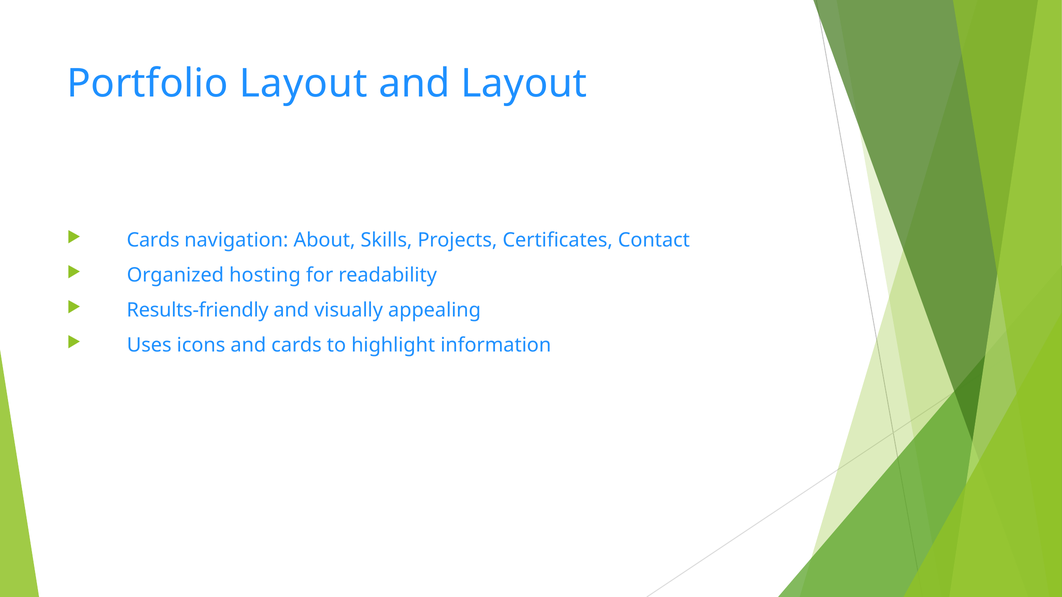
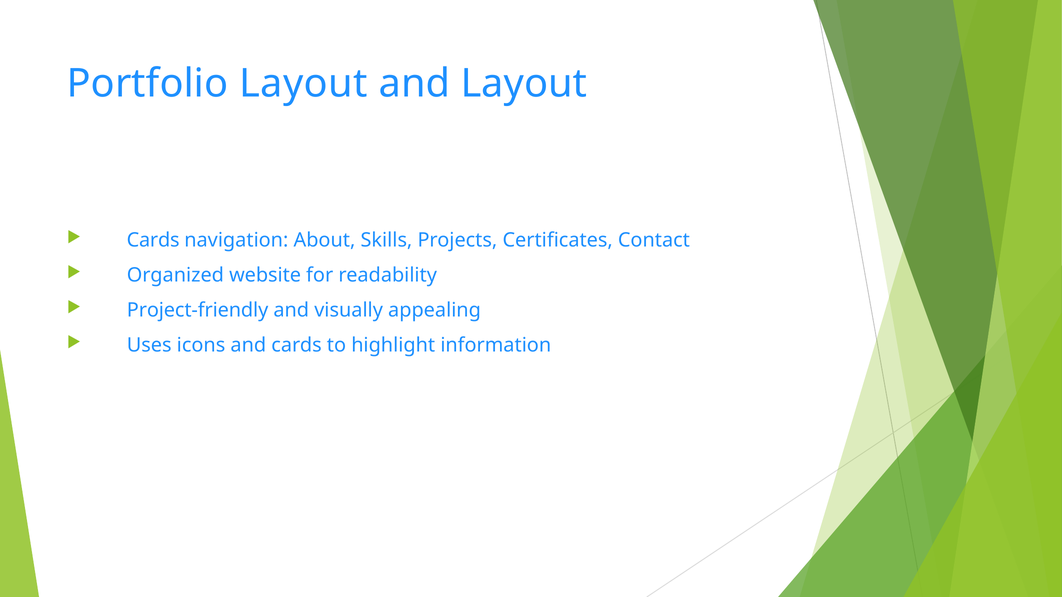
hosting: hosting -> website
Results-friendly: Results-friendly -> Project-friendly
